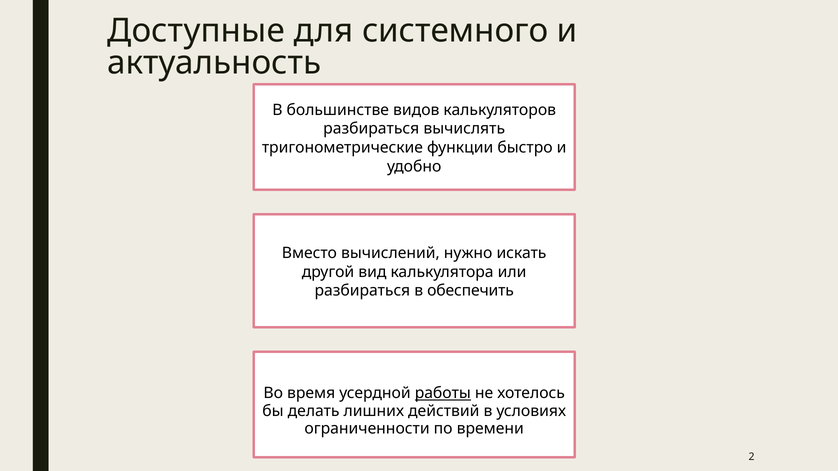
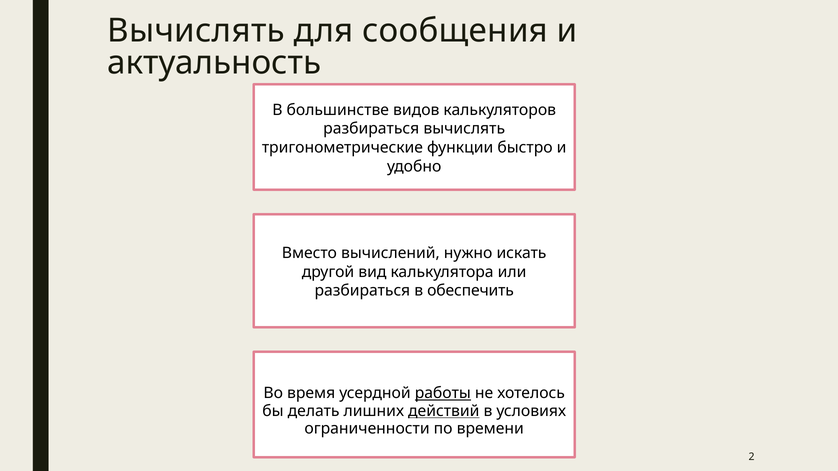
Доступные at (196, 31): Доступные -> Вычислять
системного: системного -> сообщения
действий underline: none -> present
